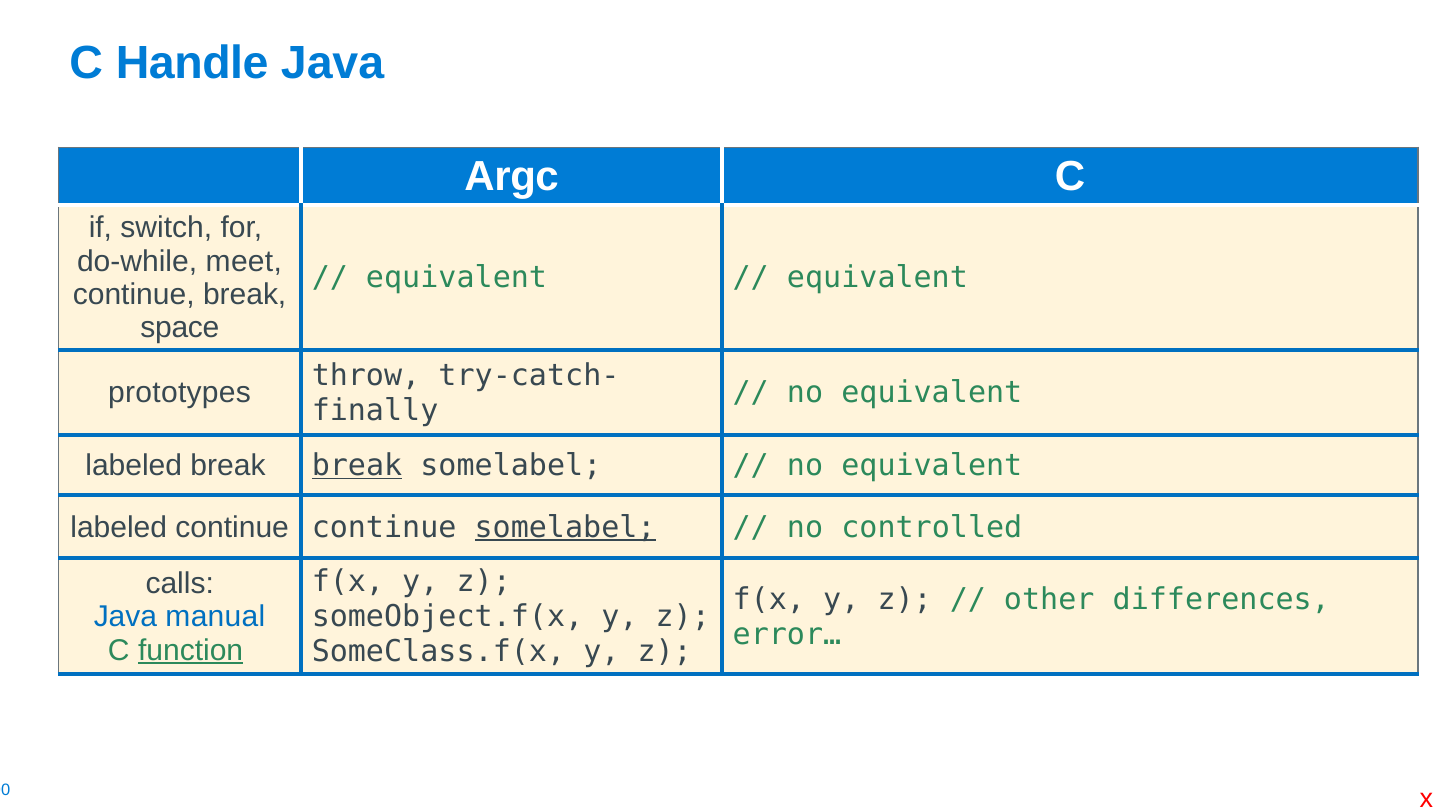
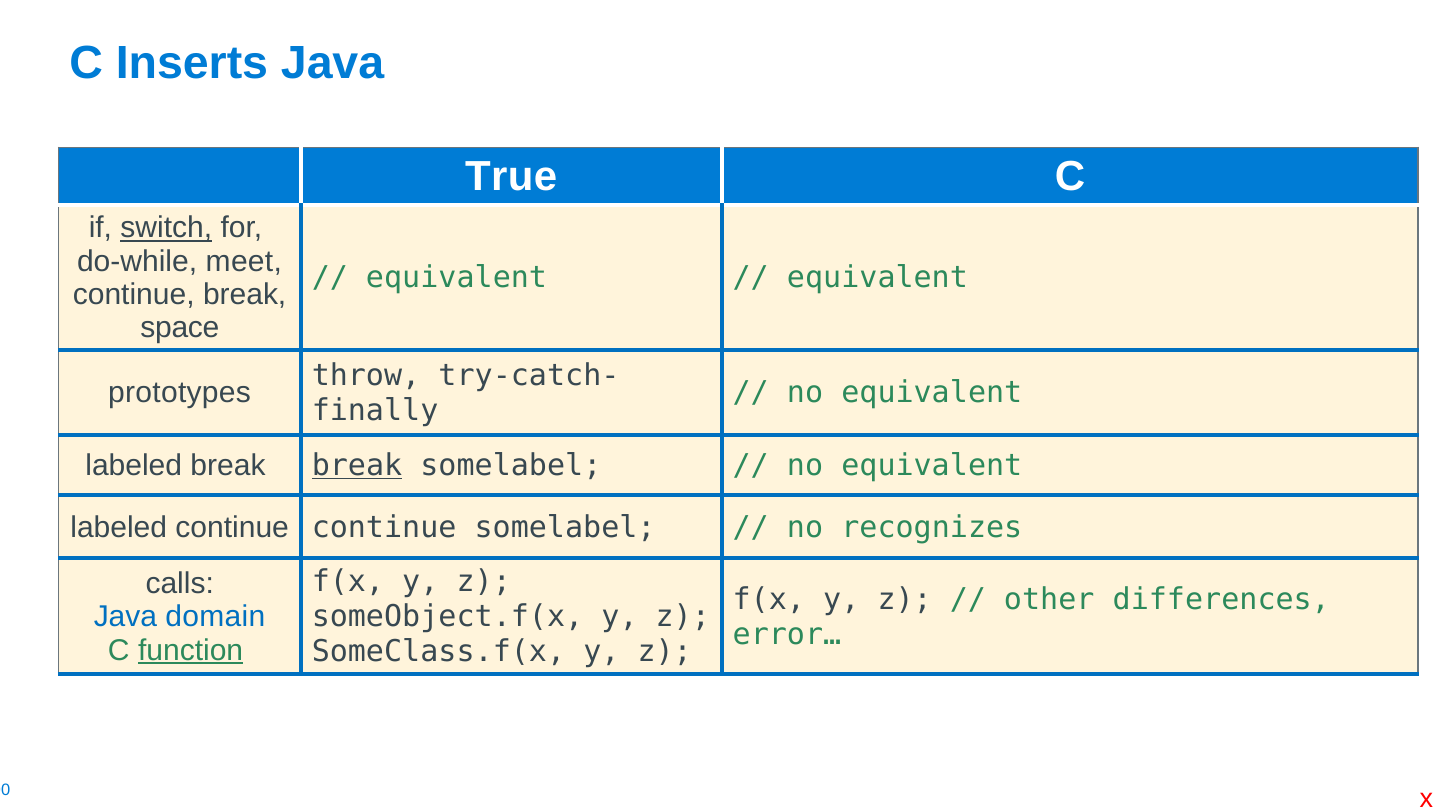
Handle: Handle -> Inserts
Argc: Argc -> True
switch underline: none -> present
somelabel at (565, 527) underline: present -> none
controlled: controlled -> recognizes
manual: manual -> domain
